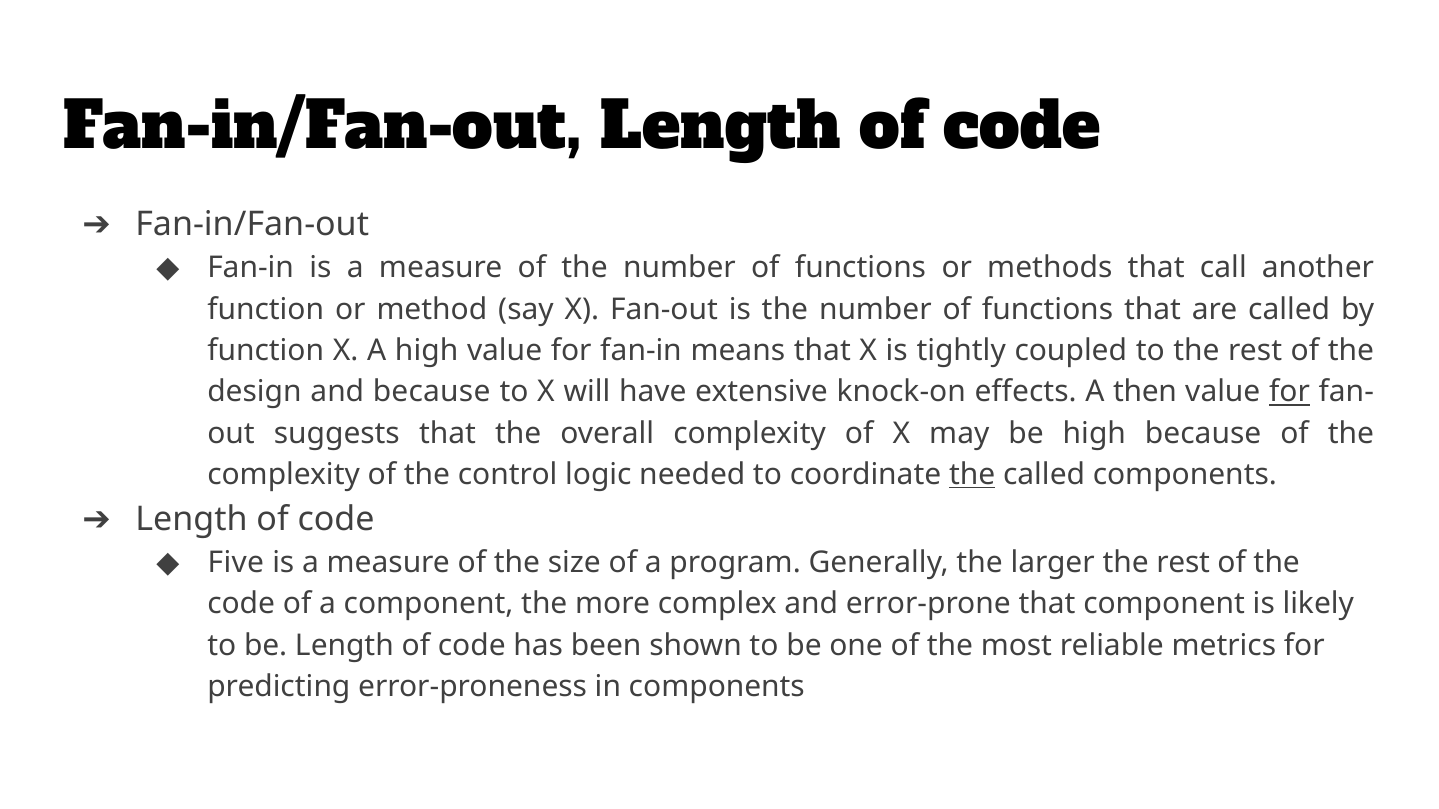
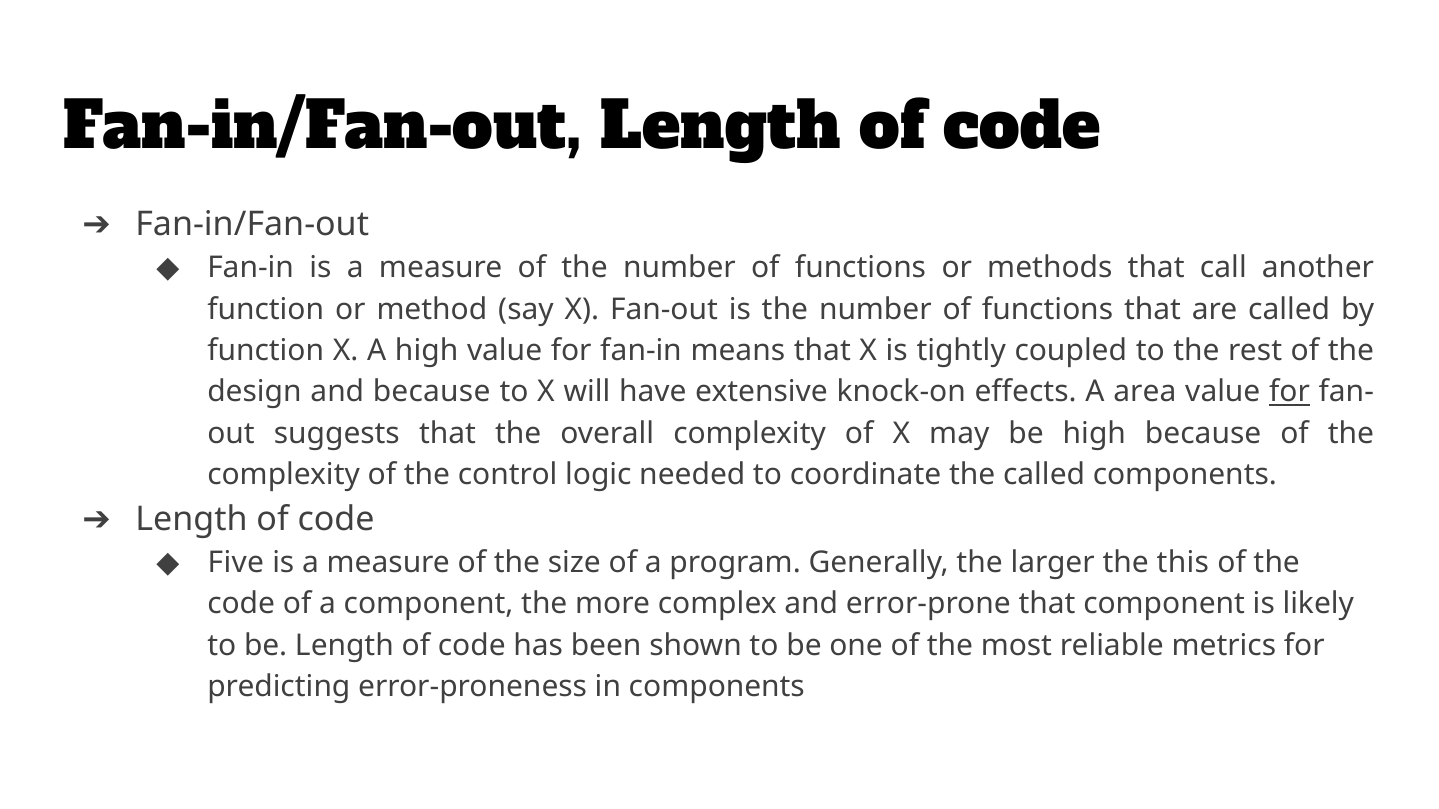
then: then -> area
the at (972, 475) underline: present -> none
larger the rest: rest -> this
